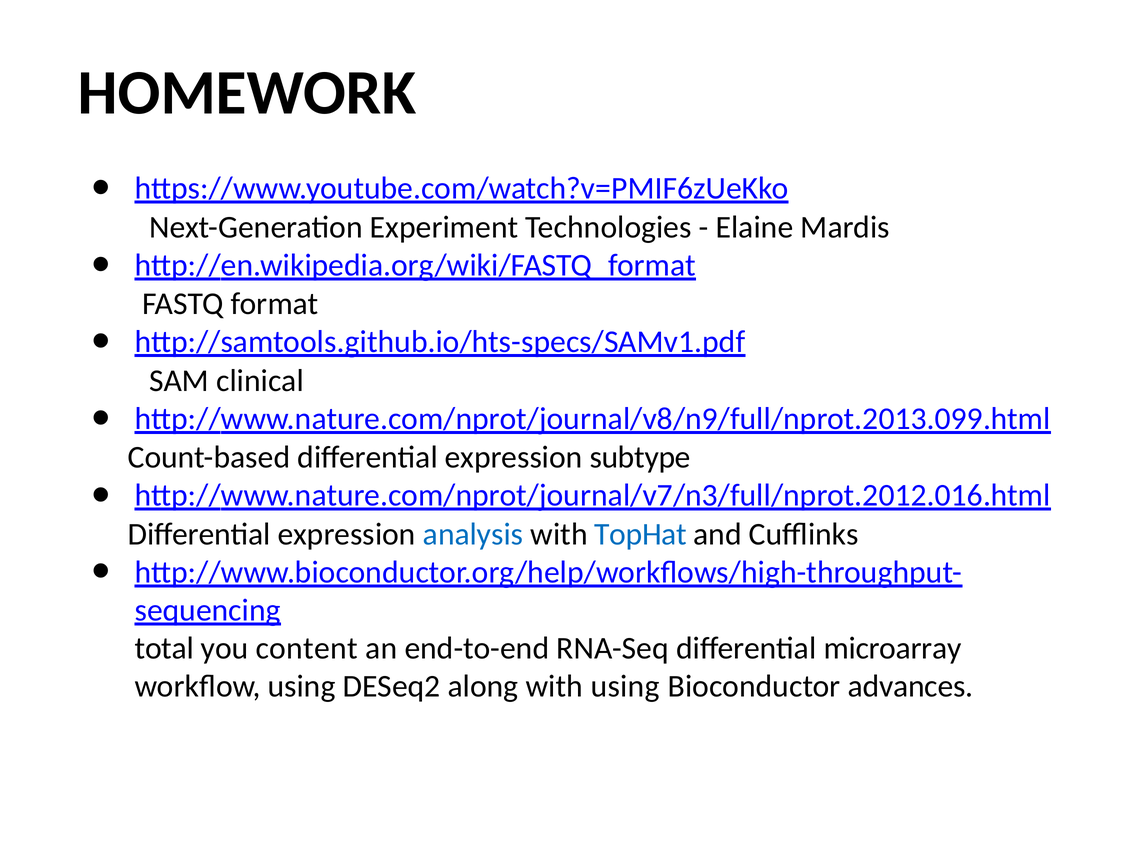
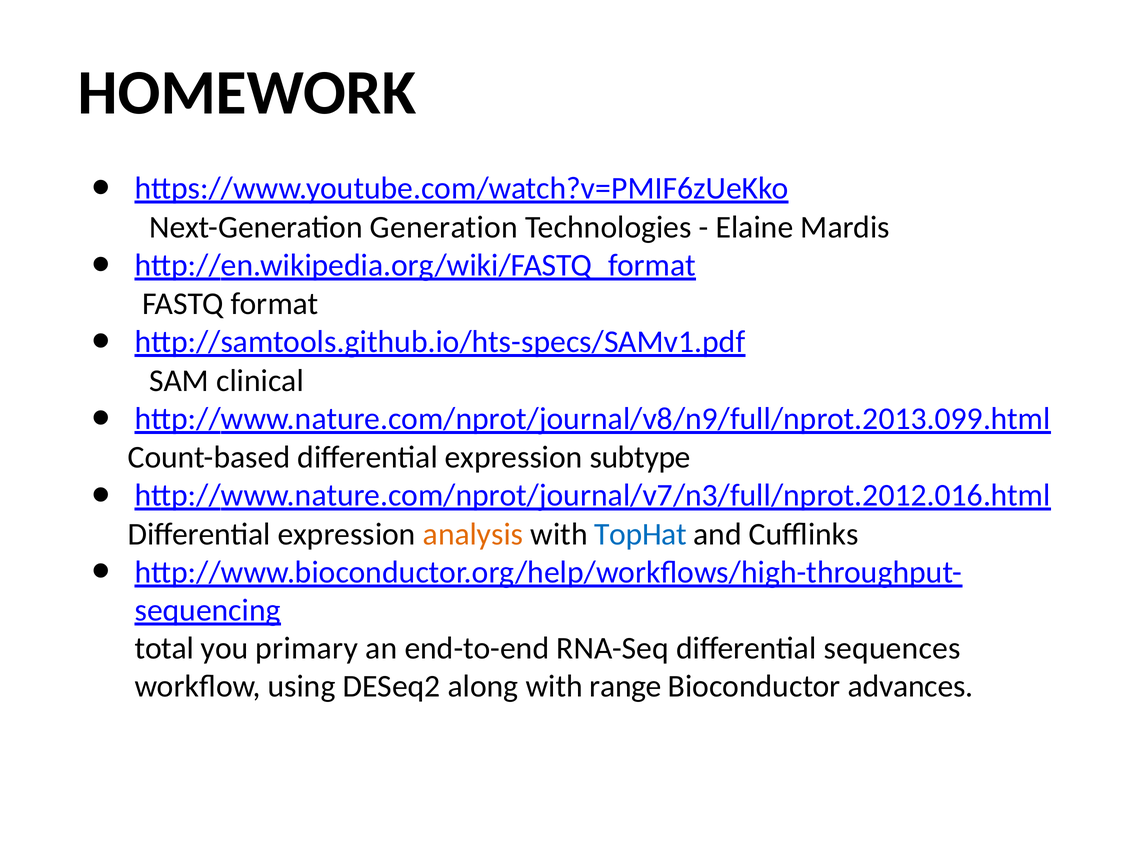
Experiment: Experiment -> Generation
analysis colour: blue -> orange
content: content -> primary
microarray: microarray -> sequences
with using: using -> range
